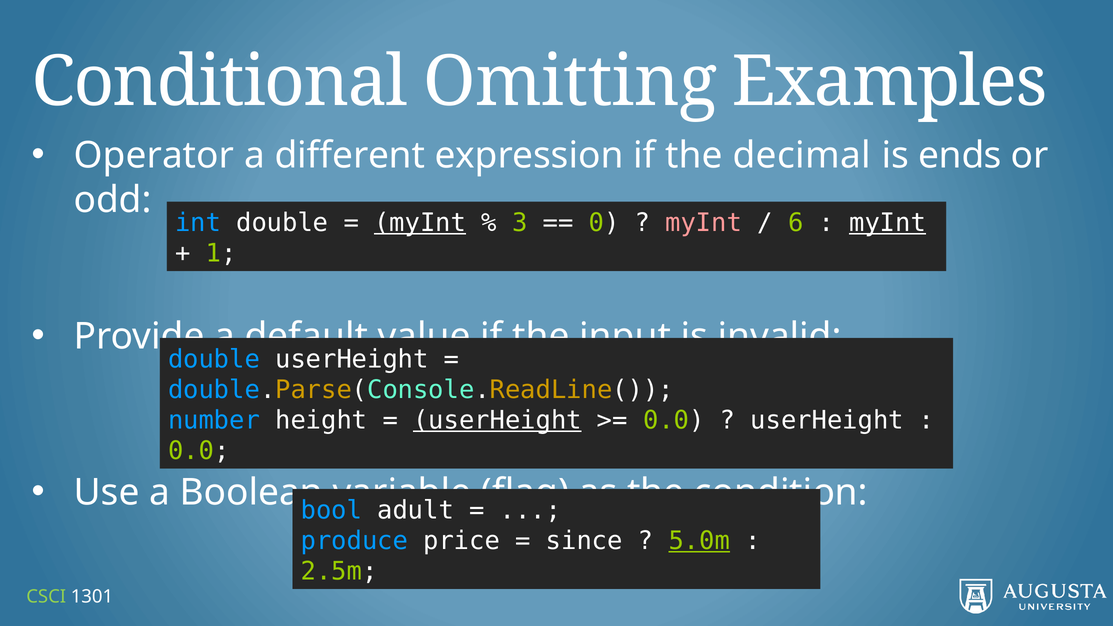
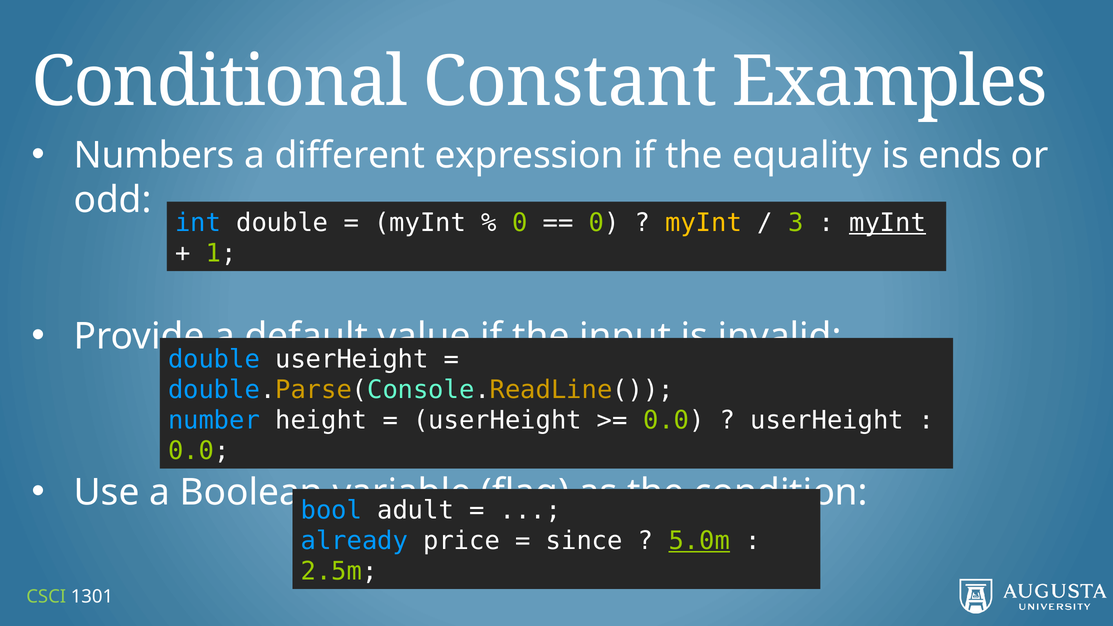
Omitting: Omitting -> Constant
Operator: Operator -> Numbers
decimal: decimal -> equality
myInt at (420, 223) underline: present -> none
3 at (520, 223): 3 -> 0
myInt at (704, 223) colour: pink -> yellow
6: 6 -> 3
userHeight at (497, 421) underline: present -> none
produce: produce -> already
